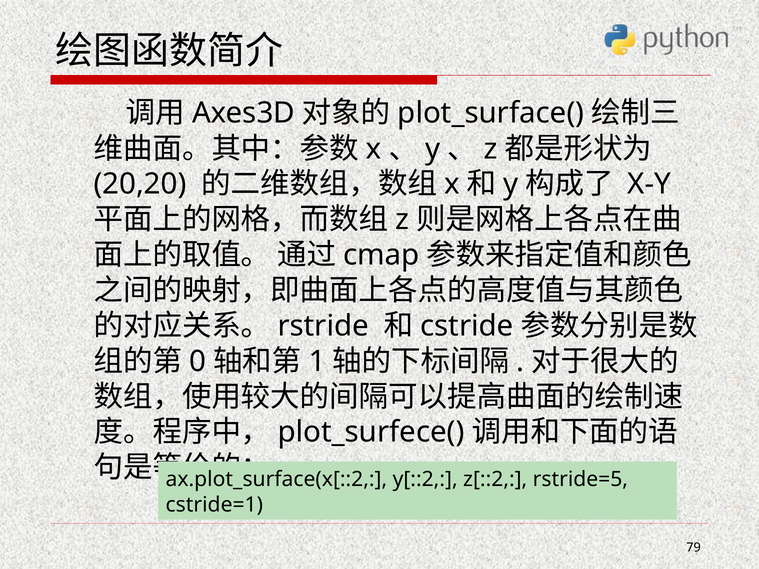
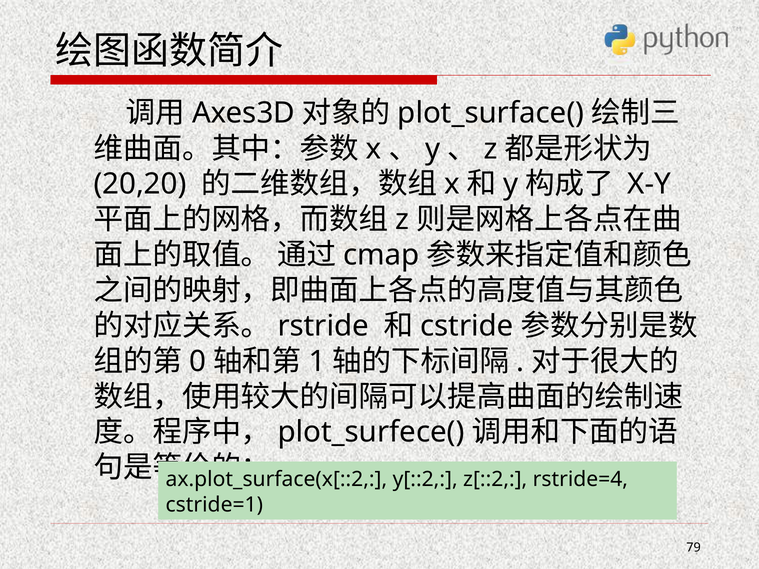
rstride=5: rstride=5 -> rstride=4
